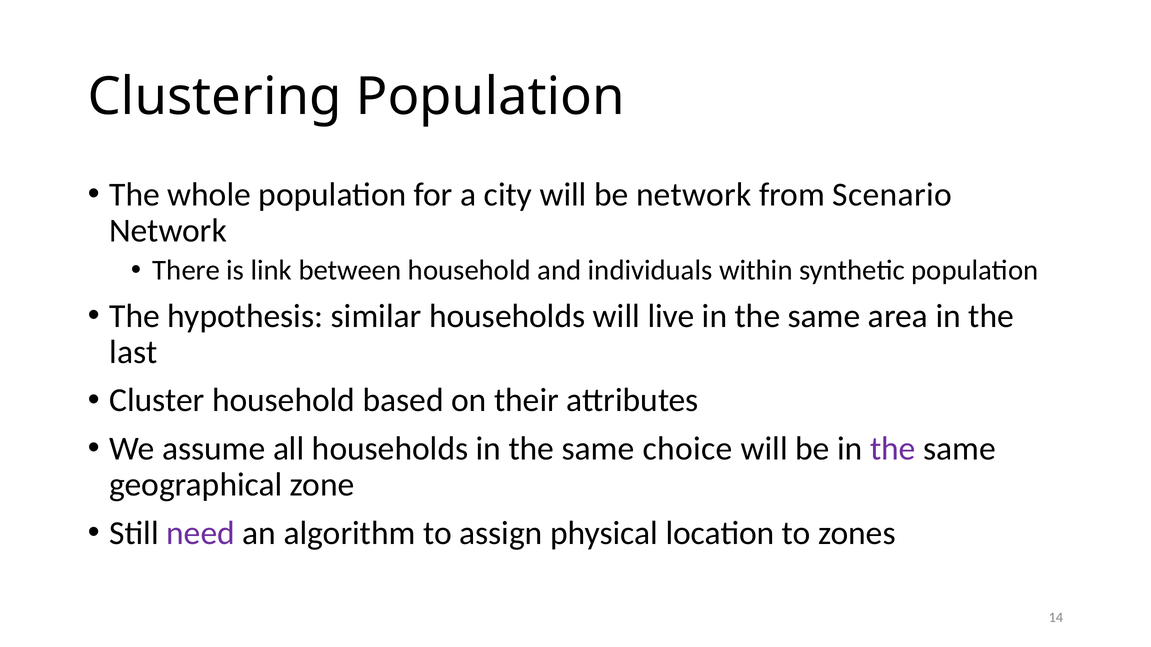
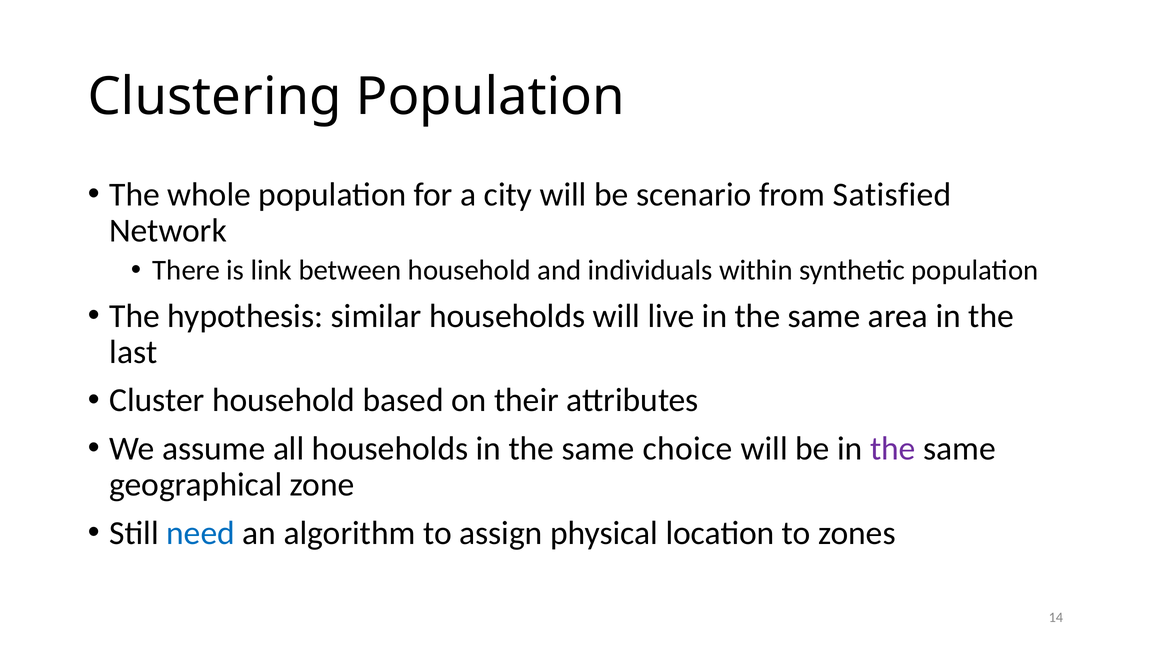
be network: network -> scenario
Scenario: Scenario -> Satisfied
need colour: purple -> blue
